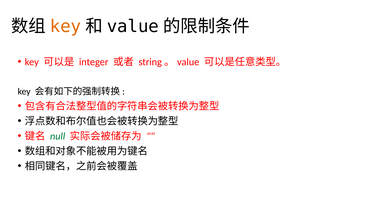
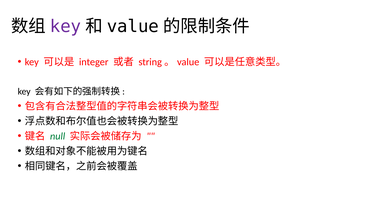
key at (65, 26) colour: orange -> purple
